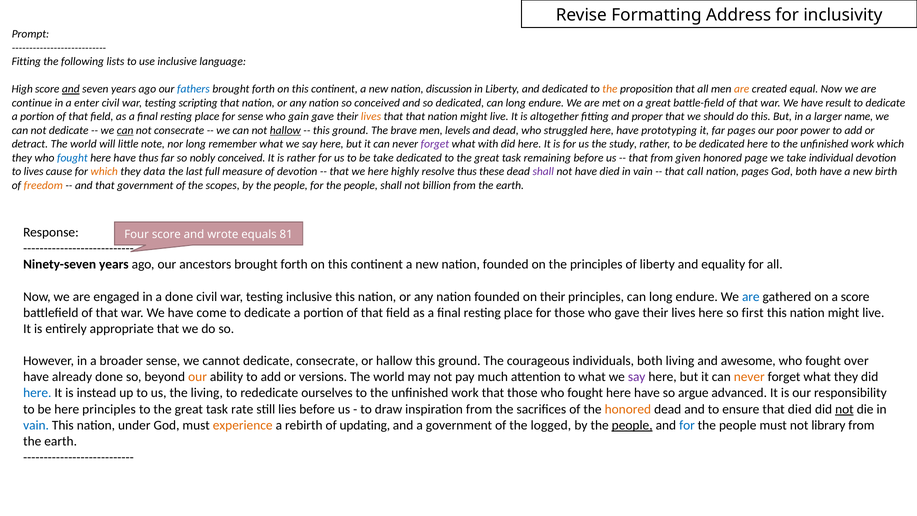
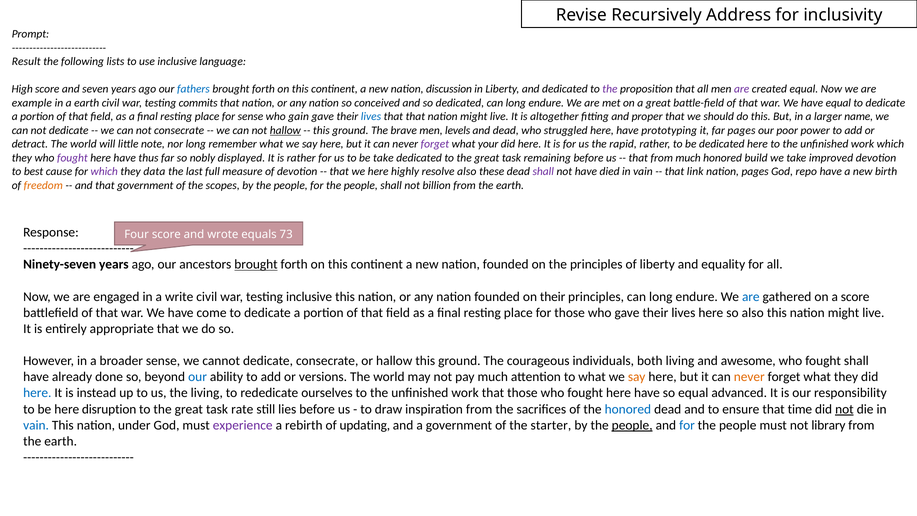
Formatting: Formatting -> Recursively
Fitting at (26, 61): Fitting -> Result
and at (71, 89) underline: present -> none
the at (610, 89) colour: orange -> purple
are at (742, 89) colour: orange -> purple
continue: continue -> example
a enter: enter -> earth
scripting: scripting -> commits
have result: result -> equal
lives at (371, 116) colour: orange -> blue
can at (125, 130) underline: present -> none
with: with -> your
study: study -> rapid
fought at (72, 158) colour: blue -> purple
nobly conceived: conceived -> displayed
from given: given -> much
page: page -> build
individual: individual -> improved
to lives: lives -> best
which at (104, 172) colour: orange -> purple
resolve thus: thus -> also
call: call -> link
God both: both -> repo
81: 81 -> 73
brought at (256, 264) underline: none -> present
a done: done -> write
so first: first -> also
fought over: over -> shall
our at (198, 377) colour: orange -> blue
say at (637, 377) colour: purple -> orange
so argue: argue -> equal
here principles: principles -> disruption
honored at (628, 409) colour: orange -> blue
that died: died -> time
experience colour: orange -> purple
logged: logged -> starter
